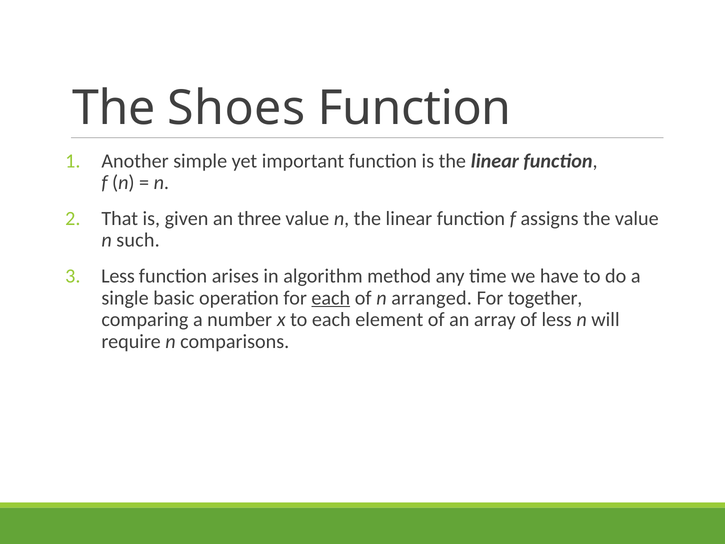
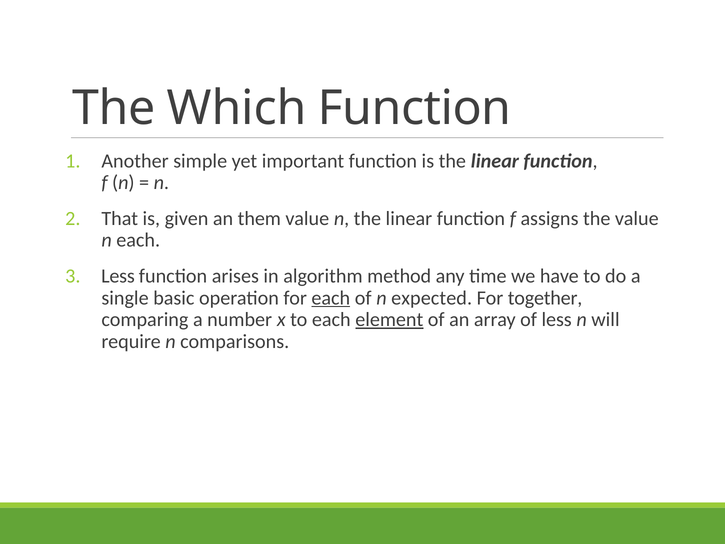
Shoes: Shoes -> Which
three: three -> them
n such: such -> each
arranged: arranged -> expected
element underline: none -> present
